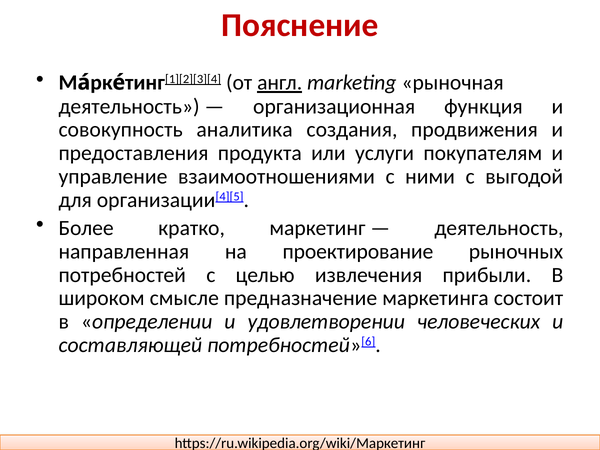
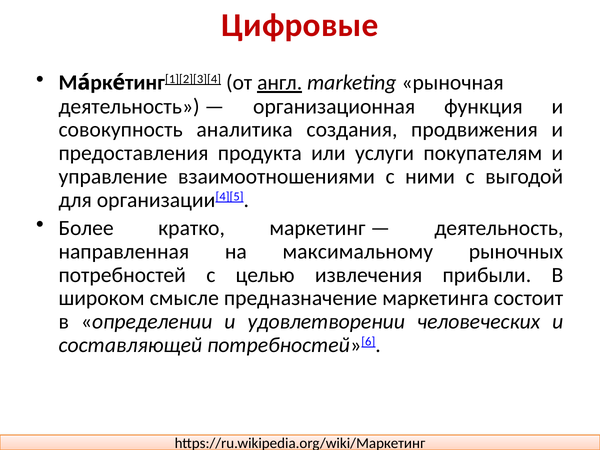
Пояснение: Пояснение -> Цифровые
проектирование: проектирование -> максимальному
